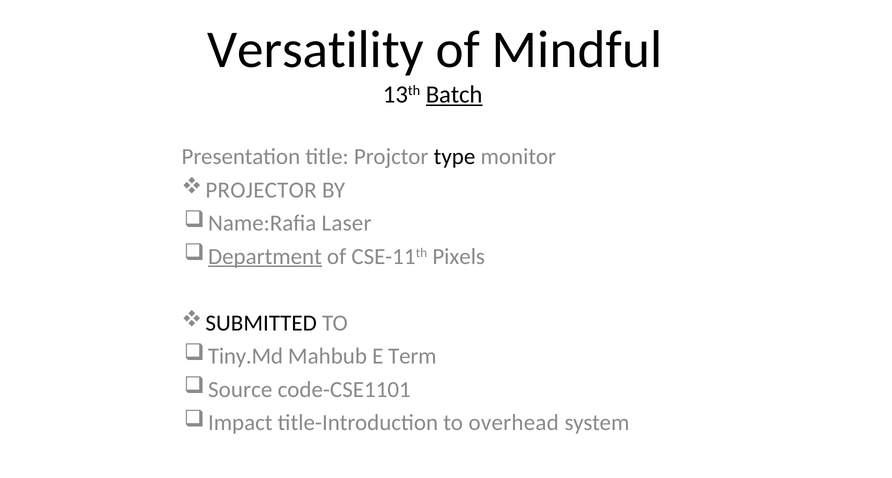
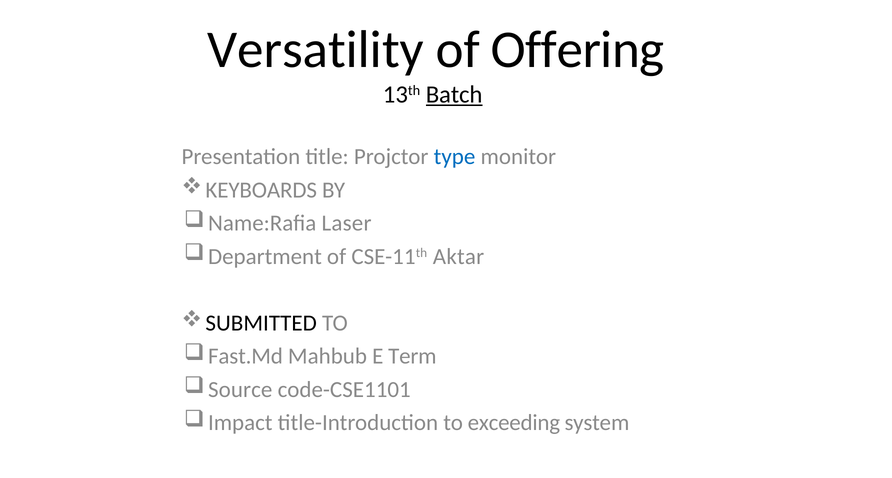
Mindful: Mindful -> Offering
type colour: black -> blue
PROJECTOR: PROJECTOR -> KEYBOARDS
Department underline: present -> none
Pixels: Pixels -> Aktar
Tiny.Md: Tiny.Md -> Fast.Md
overhead: overhead -> exceeding
